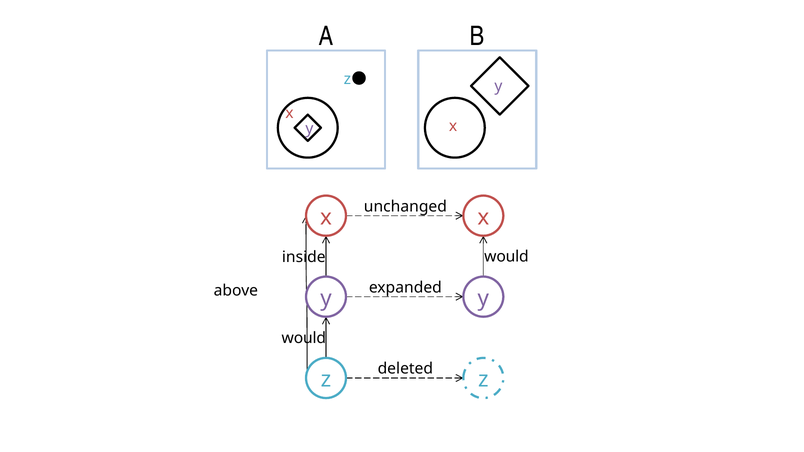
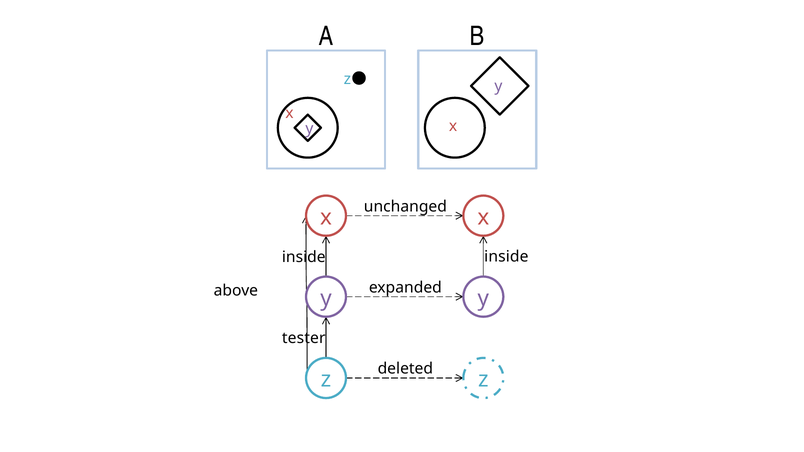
would at (506, 257): would -> inside
would at (304, 338): would -> tester
